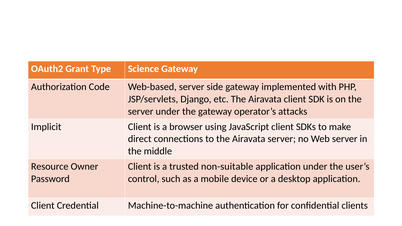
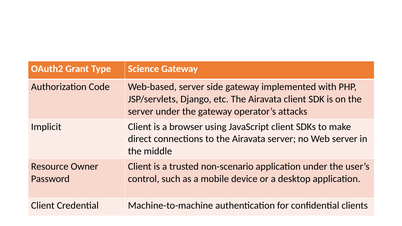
non-suitable: non-suitable -> non-scenario
